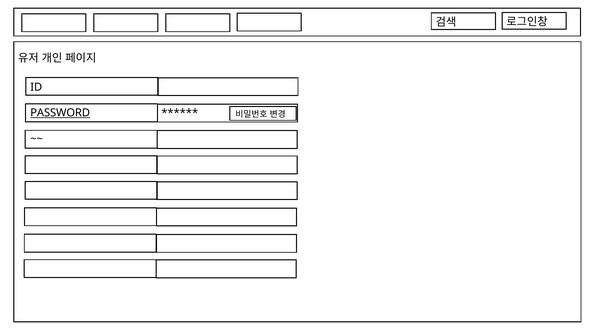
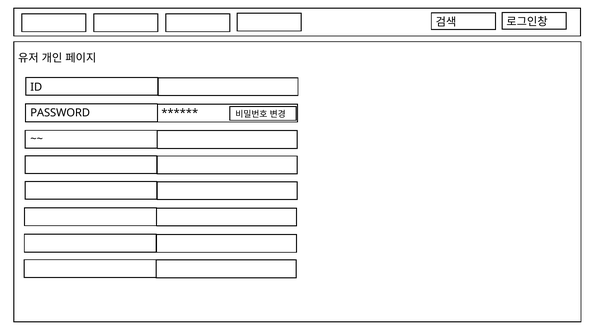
PASSWORD underline: present -> none
